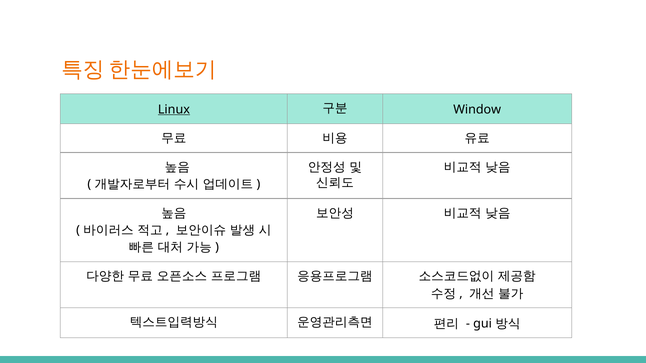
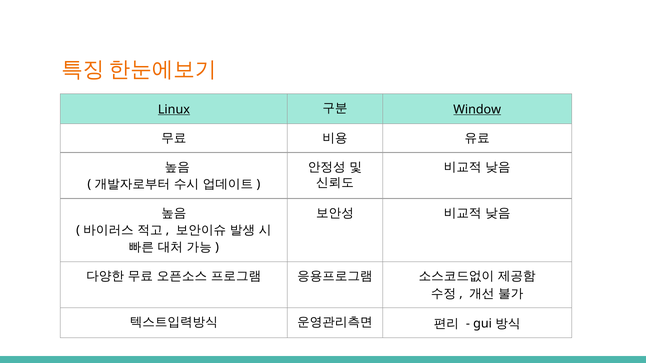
Window underline: none -> present
